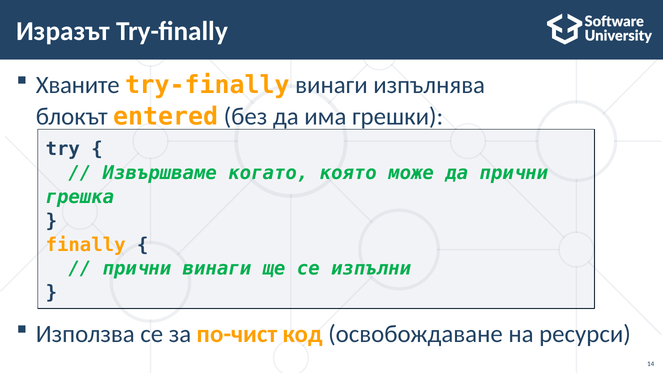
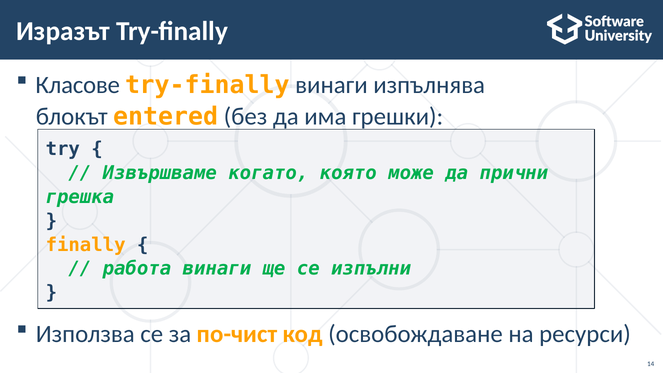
Хваните: Хваните -> Класове
прични at (137, 269): прични -> работа
